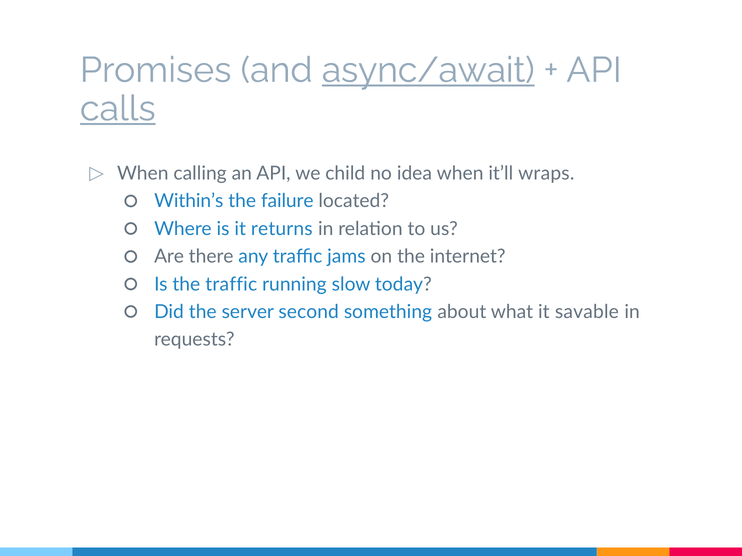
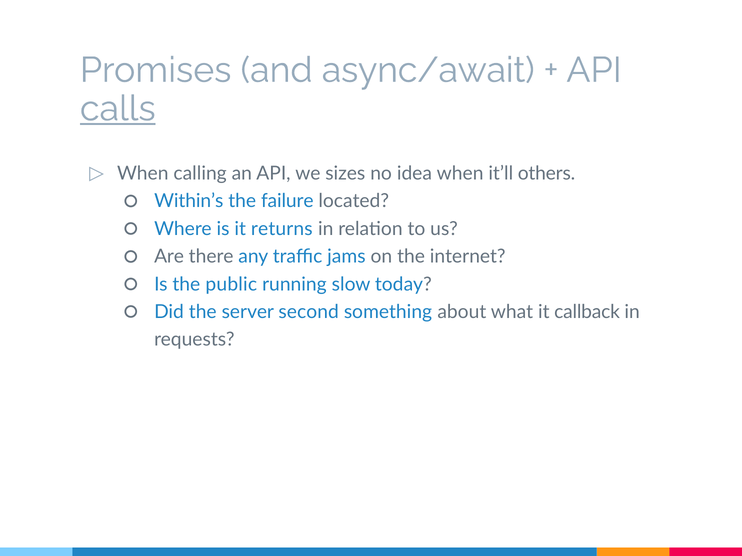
async/await underline: present -> none
child: child -> sizes
wraps: wraps -> others
the traffic: traffic -> public
savable: savable -> callback
